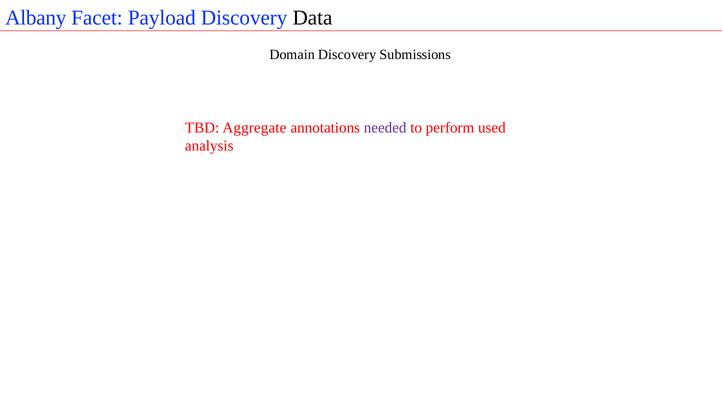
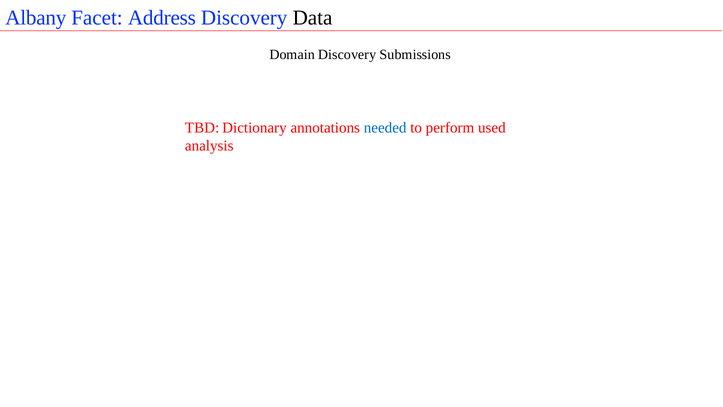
Payload: Payload -> Address
Aggregate: Aggregate -> Dictionary
needed colour: purple -> blue
